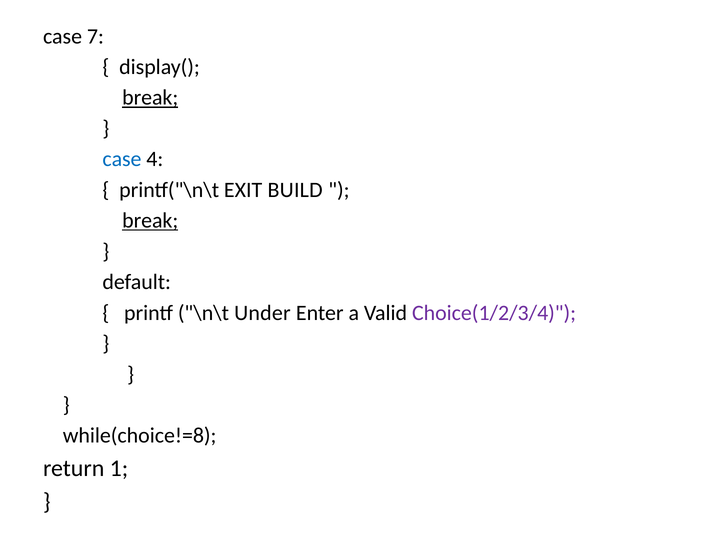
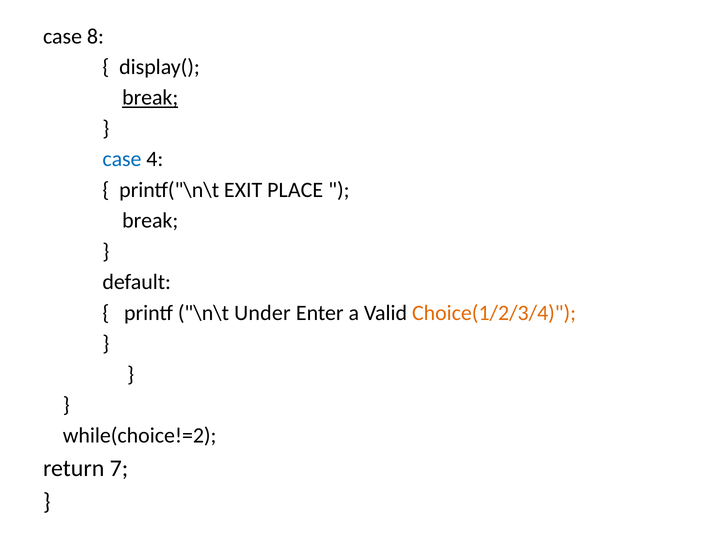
7: 7 -> 8
BUILD: BUILD -> PLACE
break at (150, 220) underline: present -> none
Choice(1/2/3/4 colour: purple -> orange
while(choice!=8: while(choice!=8 -> while(choice!=2
1: 1 -> 7
